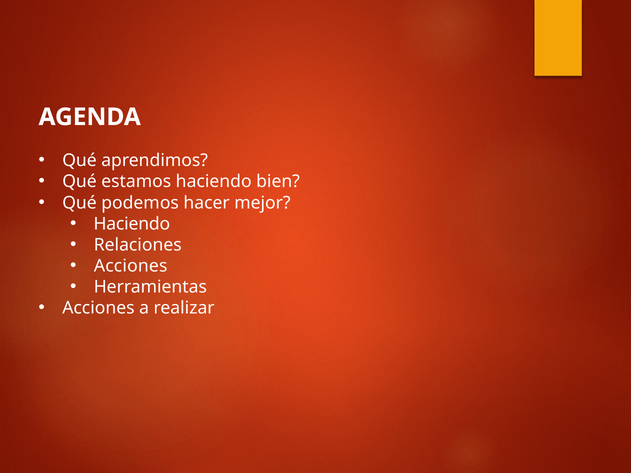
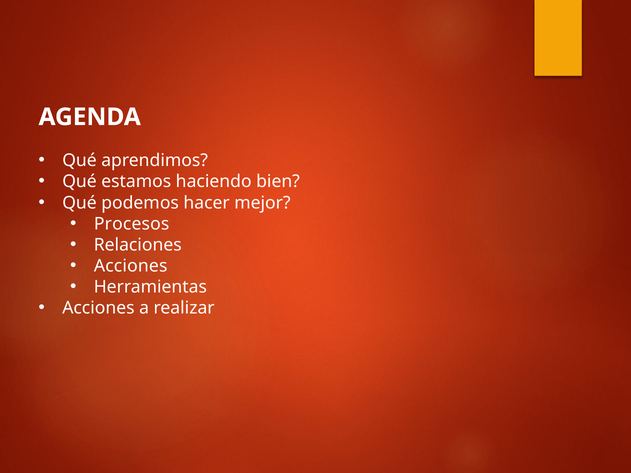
Haciendo at (132, 224): Haciendo -> Procesos
